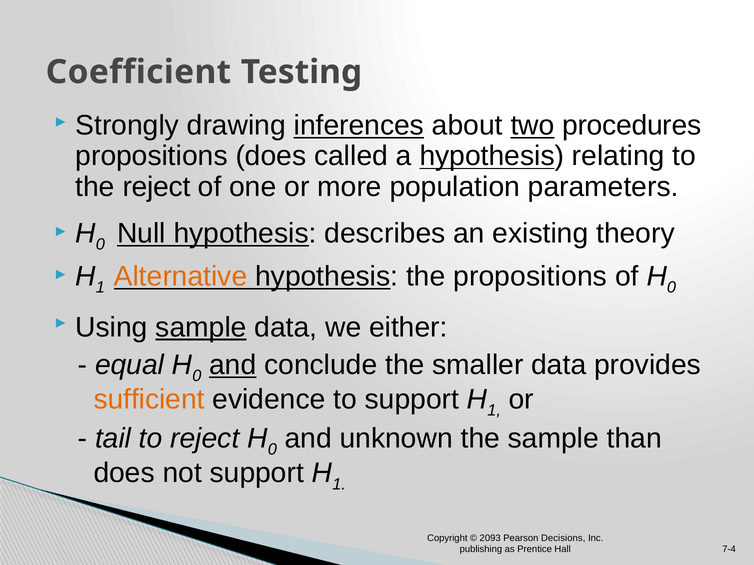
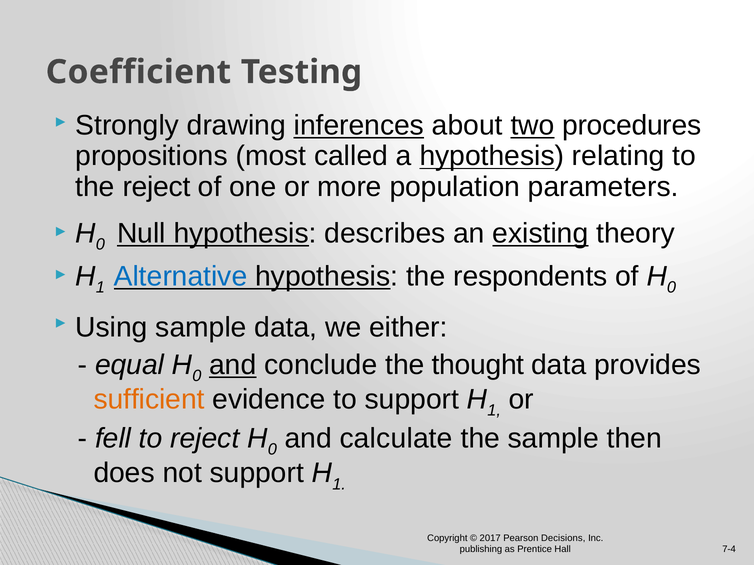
propositions does: does -> most
existing underline: none -> present
Alternative colour: orange -> blue
the propositions: propositions -> respondents
sample at (201, 328) underline: present -> none
smaller: smaller -> thought
tail: tail -> fell
unknown: unknown -> calculate
than: than -> then
2093: 2093 -> 2017
